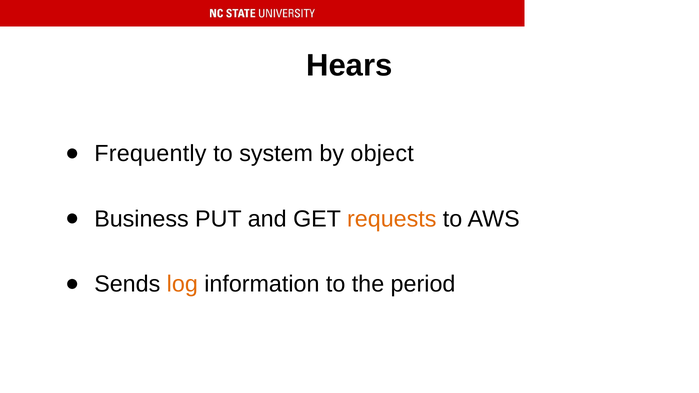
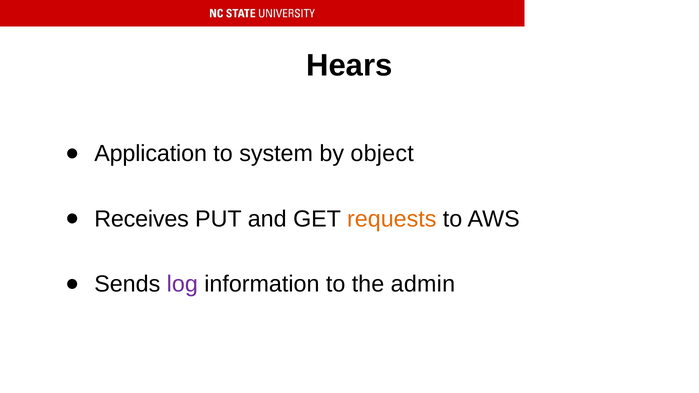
Frequently: Frequently -> Application
Business: Business -> Receives
log colour: orange -> purple
period: period -> admin
